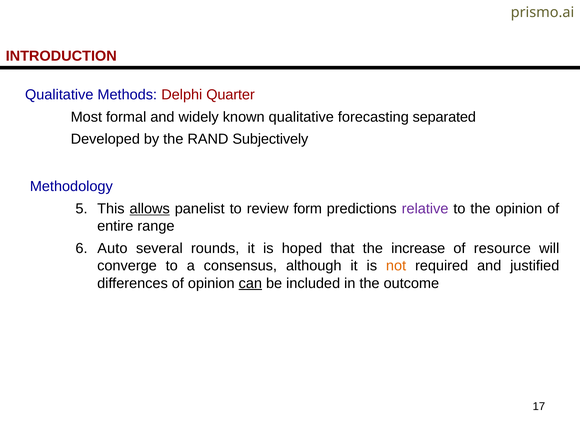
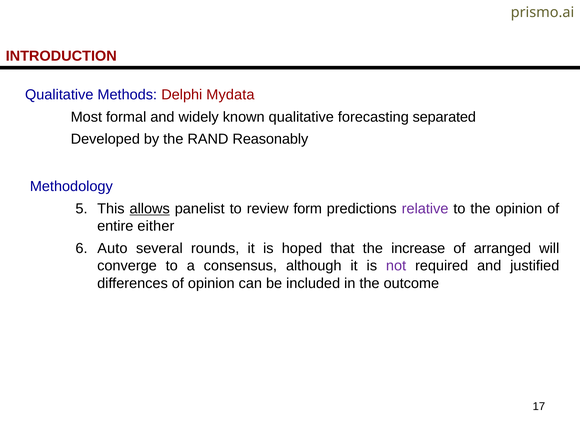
Quarter: Quarter -> Mydata
Subjectively: Subjectively -> Reasonably
range: range -> either
resource: resource -> arranged
not colour: orange -> purple
can underline: present -> none
